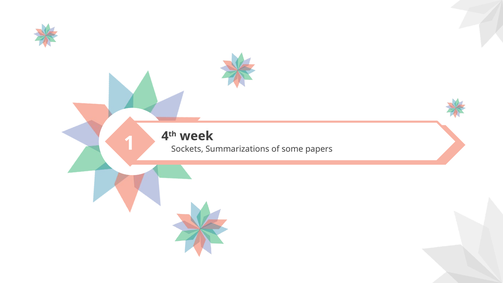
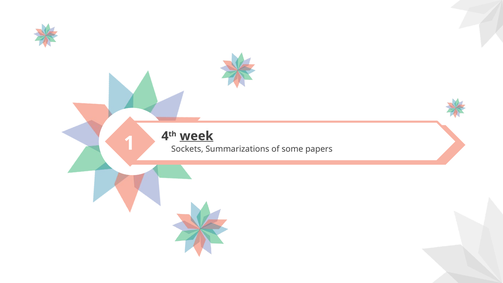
week underline: none -> present
